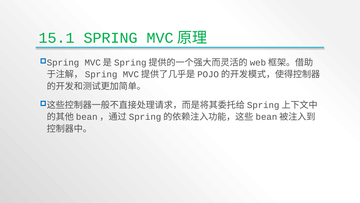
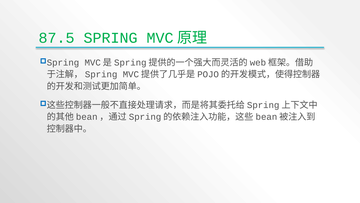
15.1: 15.1 -> 87.5
